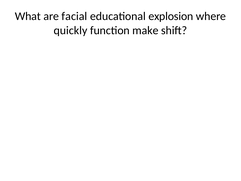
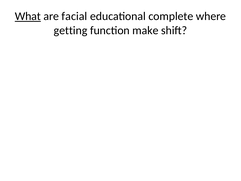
What underline: none -> present
explosion: explosion -> complete
quickly: quickly -> getting
